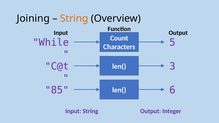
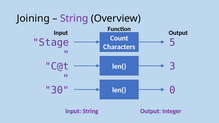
String at (74, 18) colour: orange -> purple
While: While -> Stage
85: 85 -> 30
6: 6 -> 0
